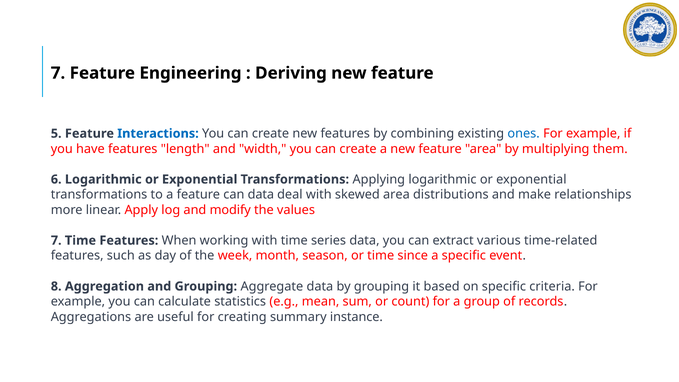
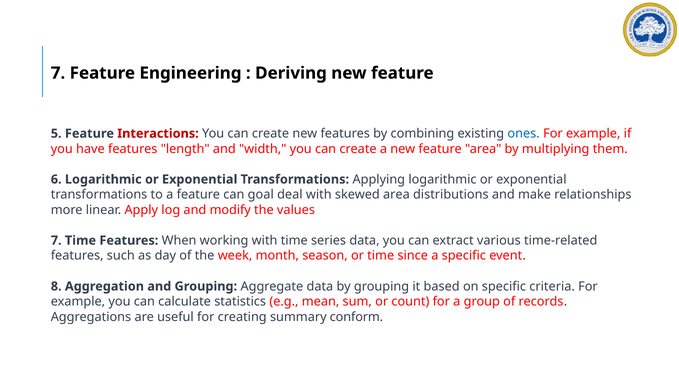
Interactions colour: blue -> red
can data: data -> goal
instance: instance -> conform
